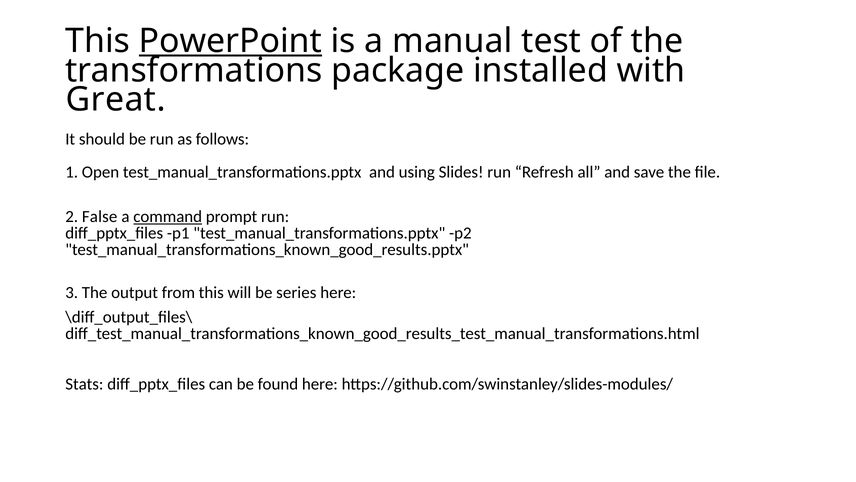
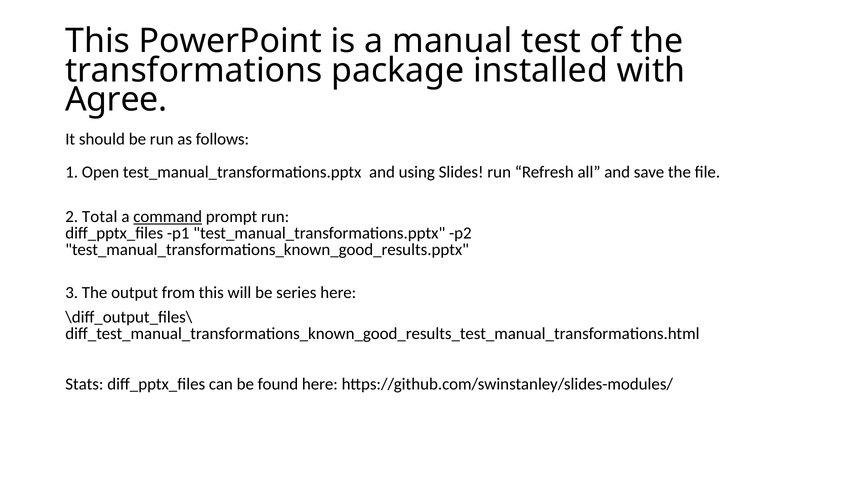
PowerPoint underline: present -> none
Great: Great -> Agree
False: False -> Total
